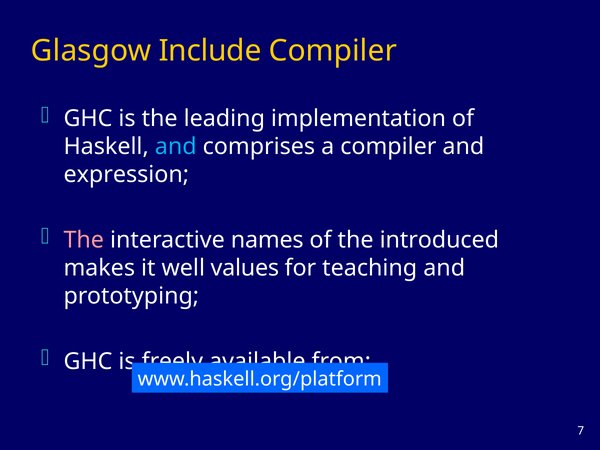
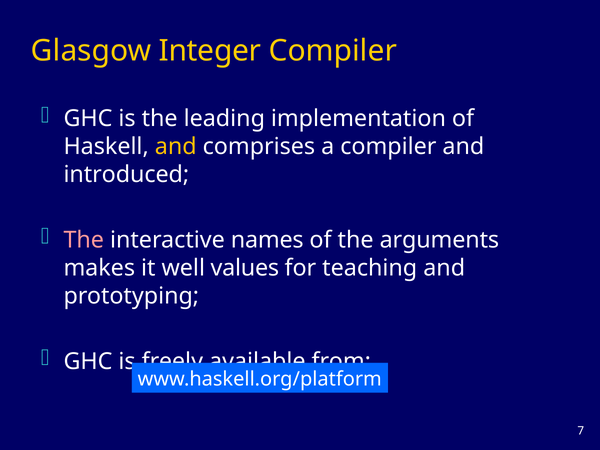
Include: Include -> Integer
and at (176, 147) colour: light blue -> yellow
expression: expression -> introduced
introduced: introduced -> arguments
